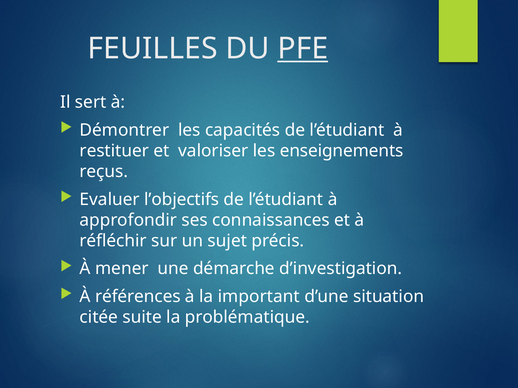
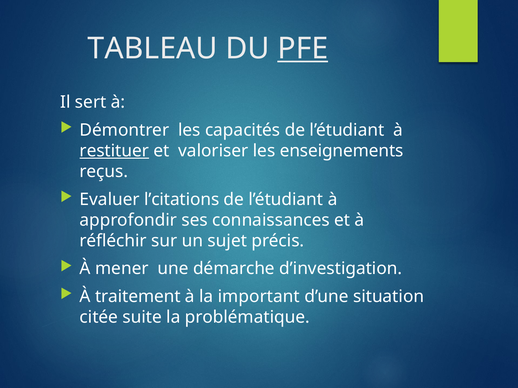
FEUILLES: FEUILLES -> TABLEAU
restituer underline: none -> present
l’objectifs: l’objectifs -> l’citations
références: références -> traitement
